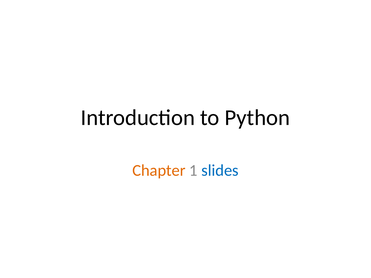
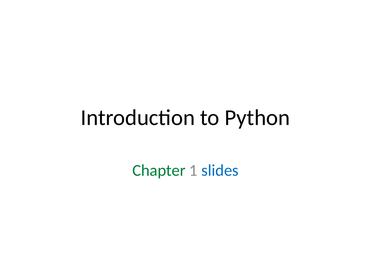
Chapter colour: orange -> green
